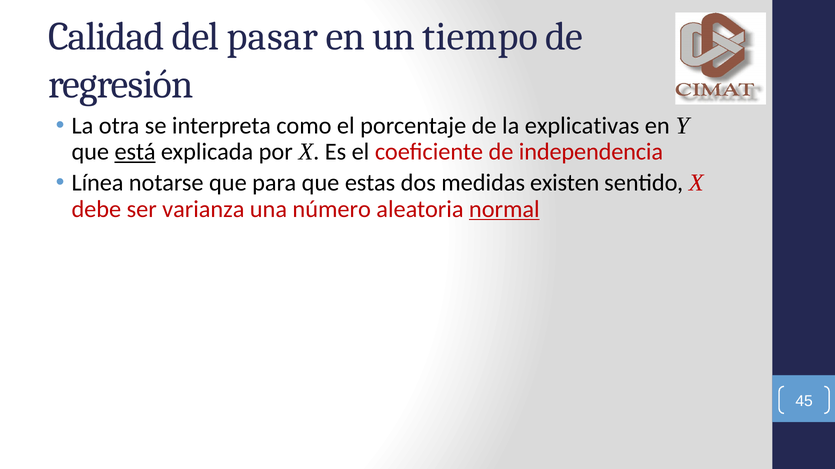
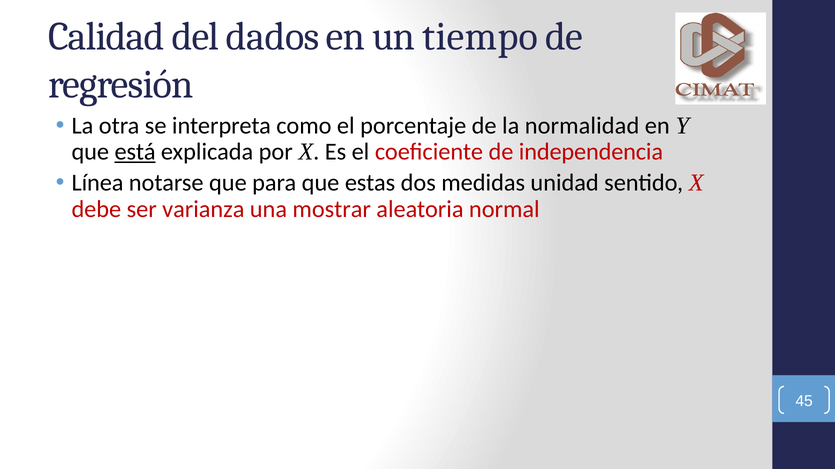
pasar: pasar -> dados
explicativas: explicativas -> normalidad
existen: existen -> unidad
número: número -> mostrar
normal underline: present -> none
